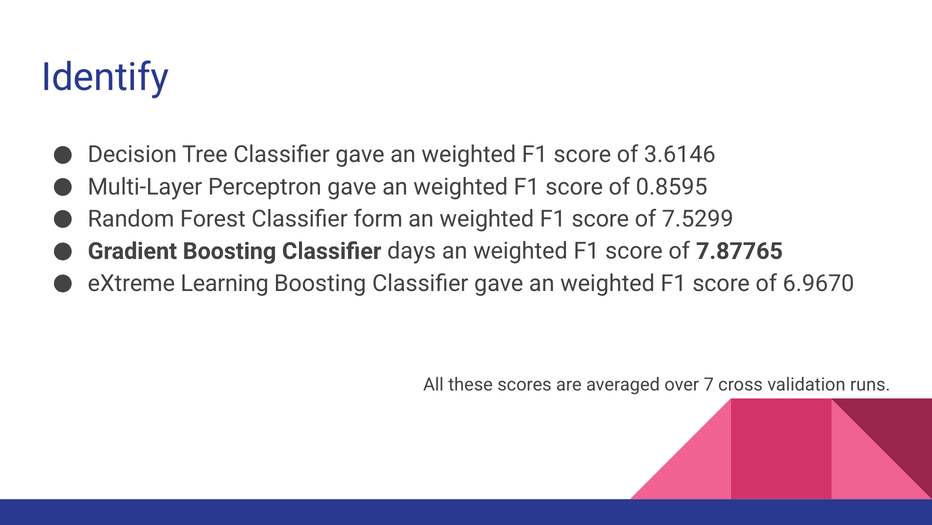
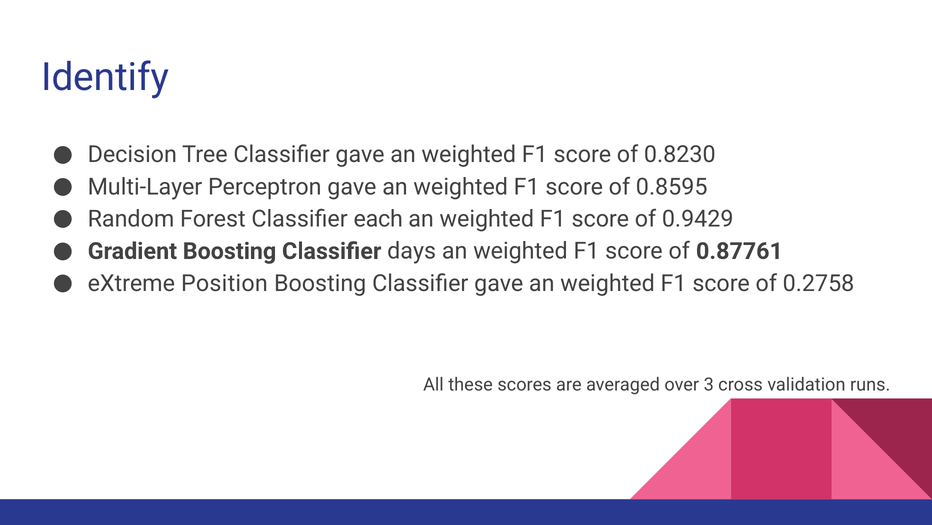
3.6146: 3.6146 -> 0.8230
form: form -> each
7.5299: 7.5299 -> 0.9429
7.87765: 7.87765 -> 0.87761
Learning: Learning -> Position
6.9670: 6.9670 -> 0.2758
7: 7 -> 3
